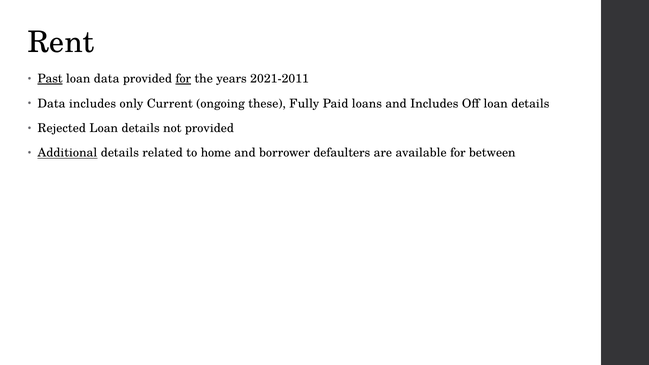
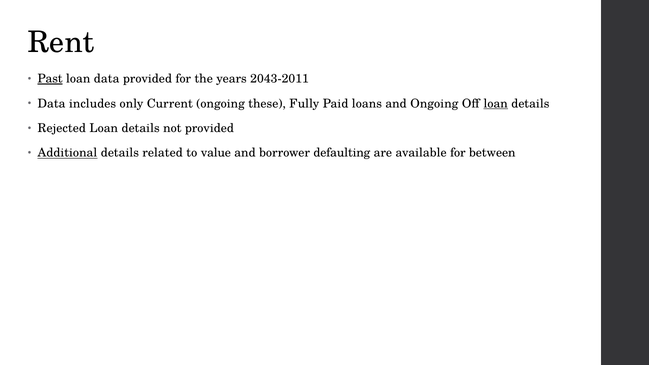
for at (183, 79) underline: present -> none
2021-2011: 2021-2011 -> 2043-2011
and Includes: Includes -> Ongoing
loan at (496, 104) underline: none -> present
home: home -> value
defaulters: defaulters -> defaulting
